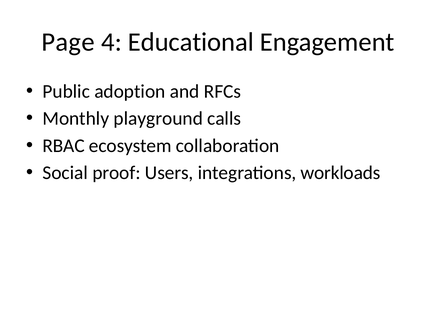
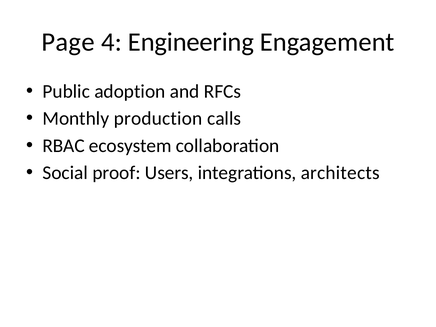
Educational: Educational -> Engineering
playground: playground -> production
workloads: workloads -> architects
